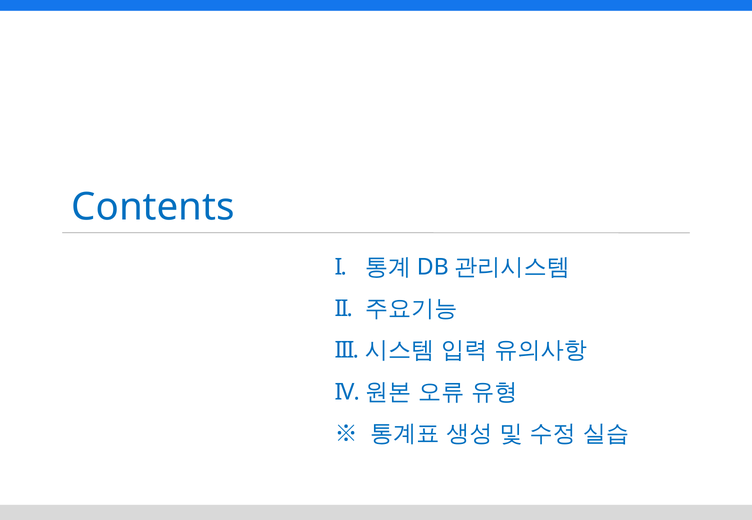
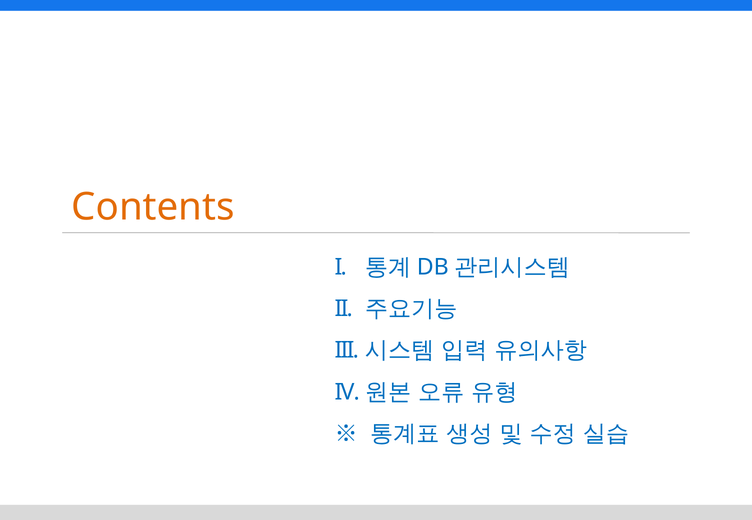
Contents colour: blue -> orange
